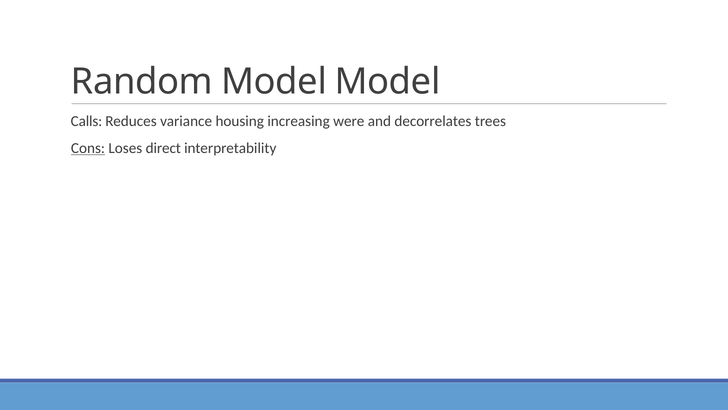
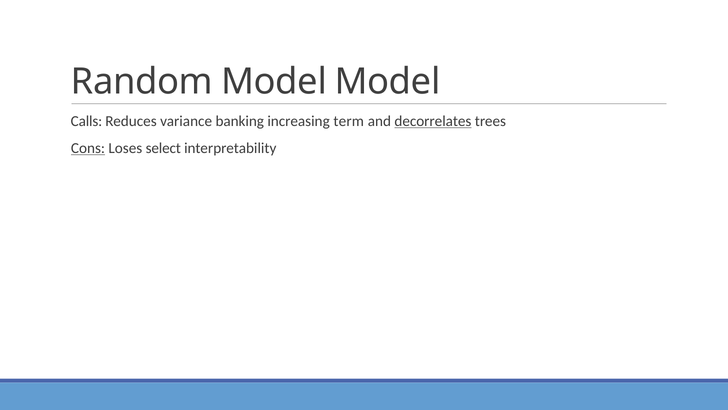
housing: housing -> banking
were: were -> term
decorrelates underline: none -> present
direct: direct -> select
